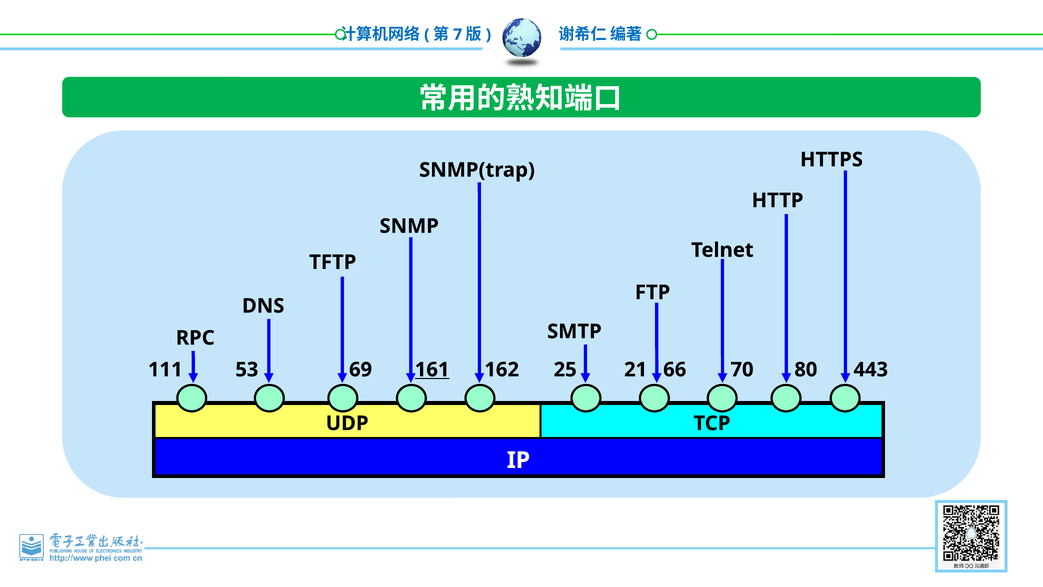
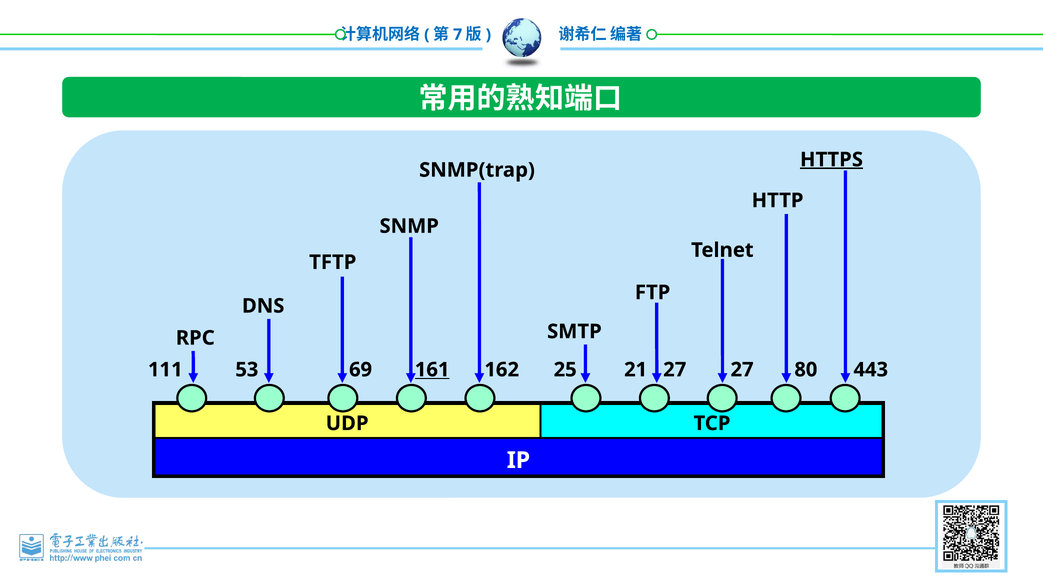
HTTPS underline: none -> present
21 66: 66 -> 27
25 70: 70 -> 27
